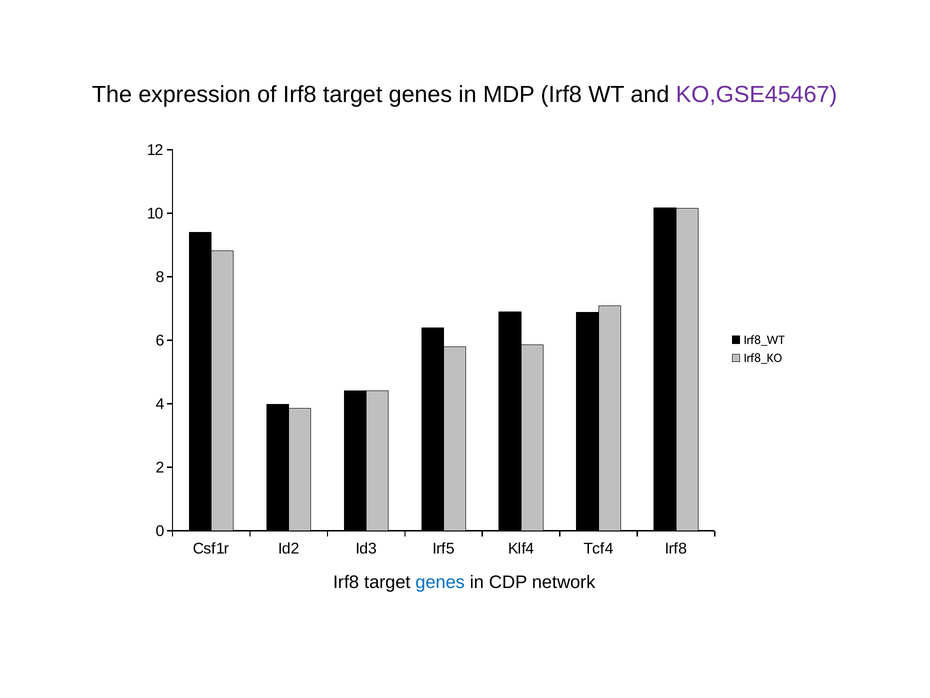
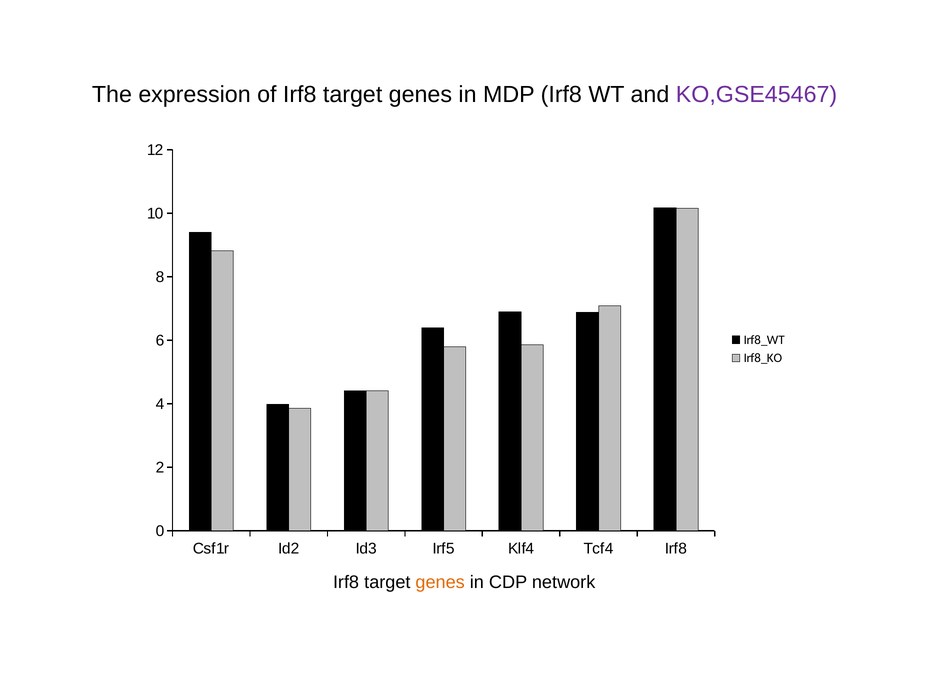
genes at (440, 582) colour: blue -> orange
